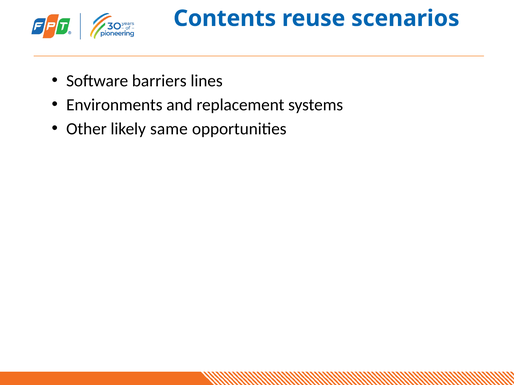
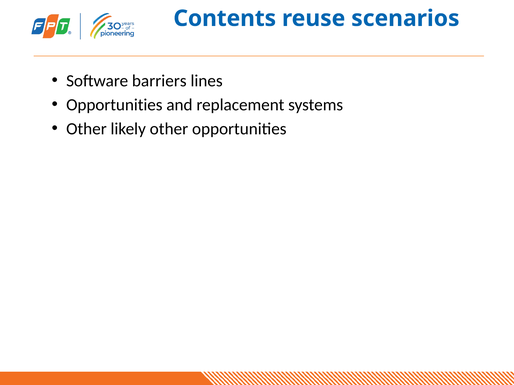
Environments at (114, 105): Environments -> Opportunities
likely same: same -> other
